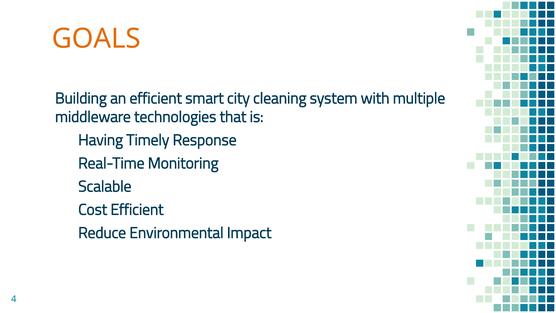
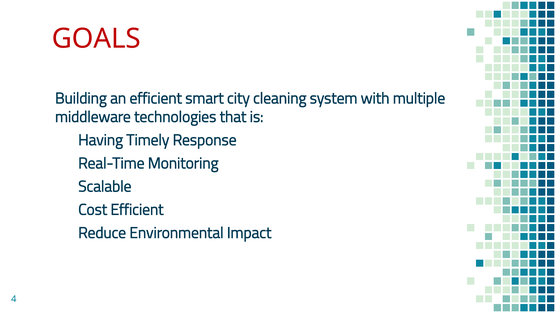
GOALS colour: orange -> red
